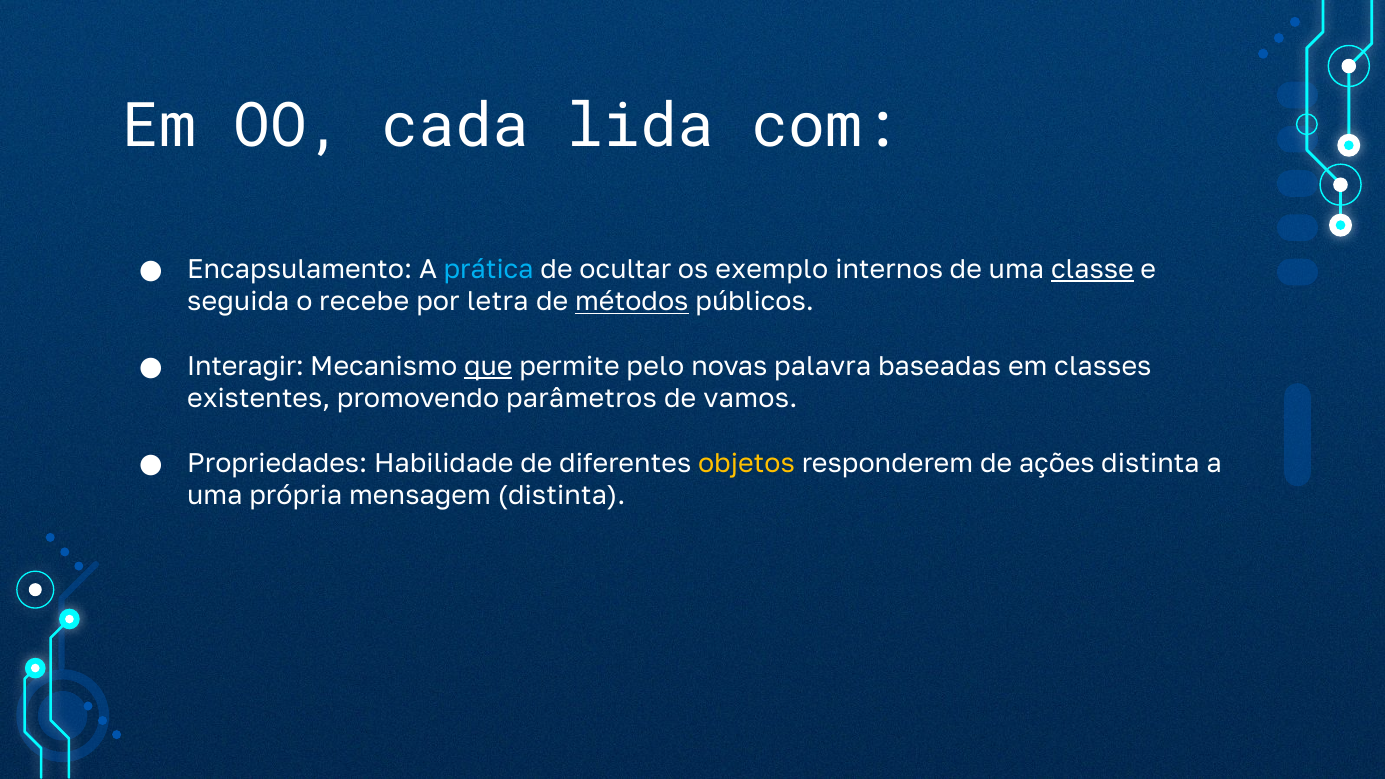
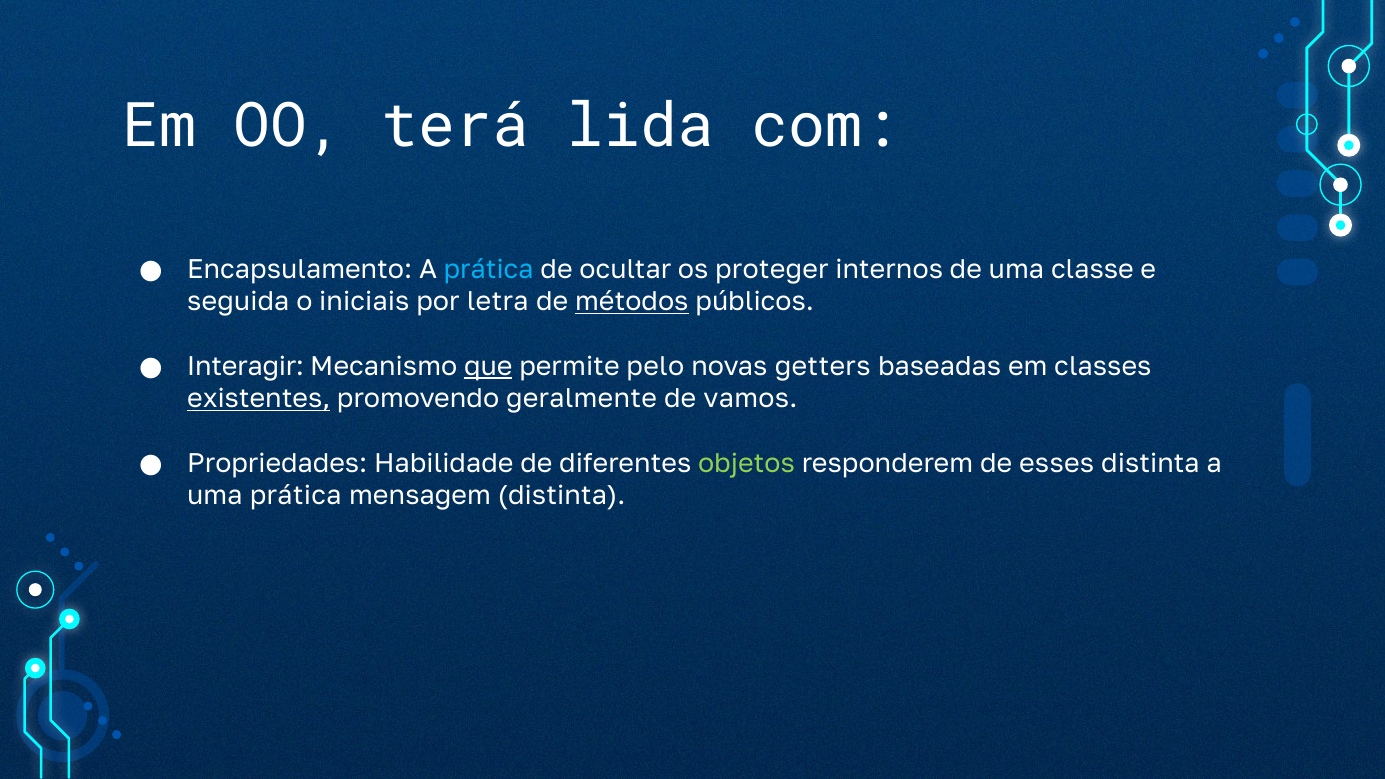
cada: cada -> terá
exemplo: exemplo -> proteger
classe underline: present -> none
recebe: recebe -> iniciais
palavra: palavra -> getters
existentes underline: none -> present
parâmetros: parâmetros -> geralmente
objetos colour: yellow -> light green
ações: ações -> esses
uma própria: própria -> prática
